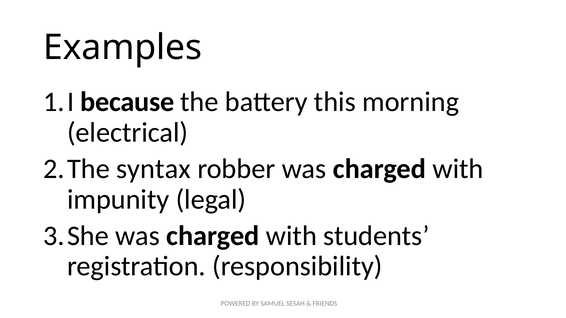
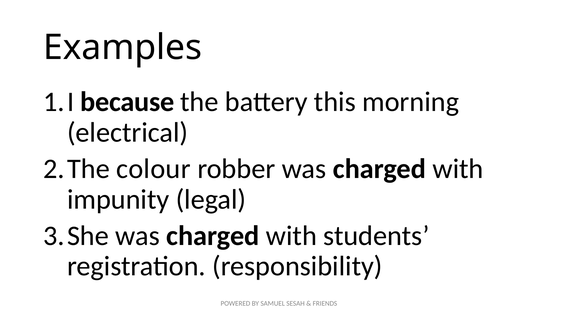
syntax: syntax -> colour
